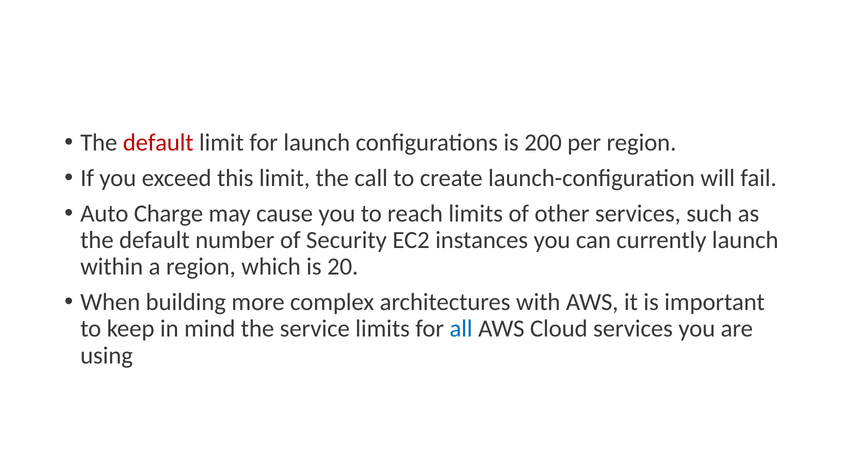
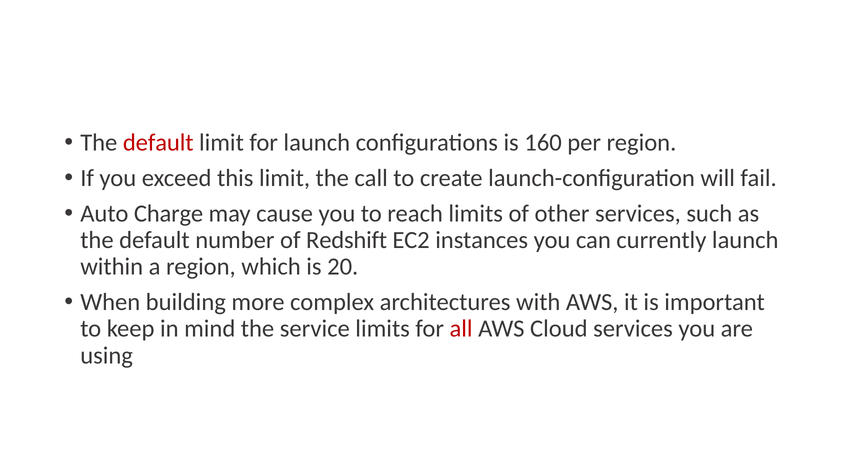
200: 200 -> 160
Security: Security -> Redshift
all colour: blue -> red
